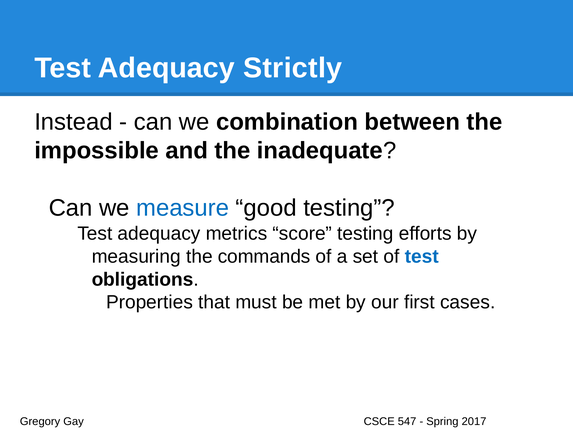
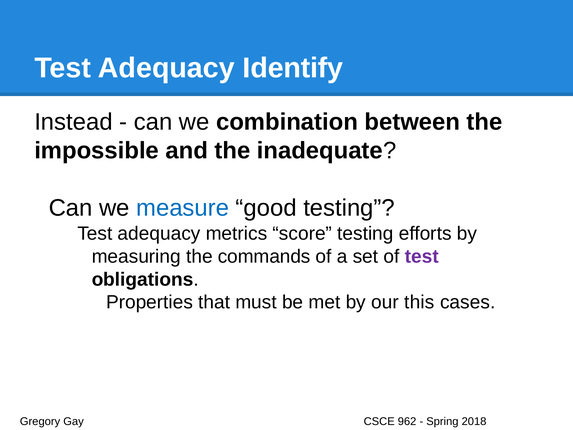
Strictly: Strictly -> Identify
test at (422, 256) colour: blue -> purple
first: first -> this
547: 547 -> 962
2017: 2017 -> 2018
